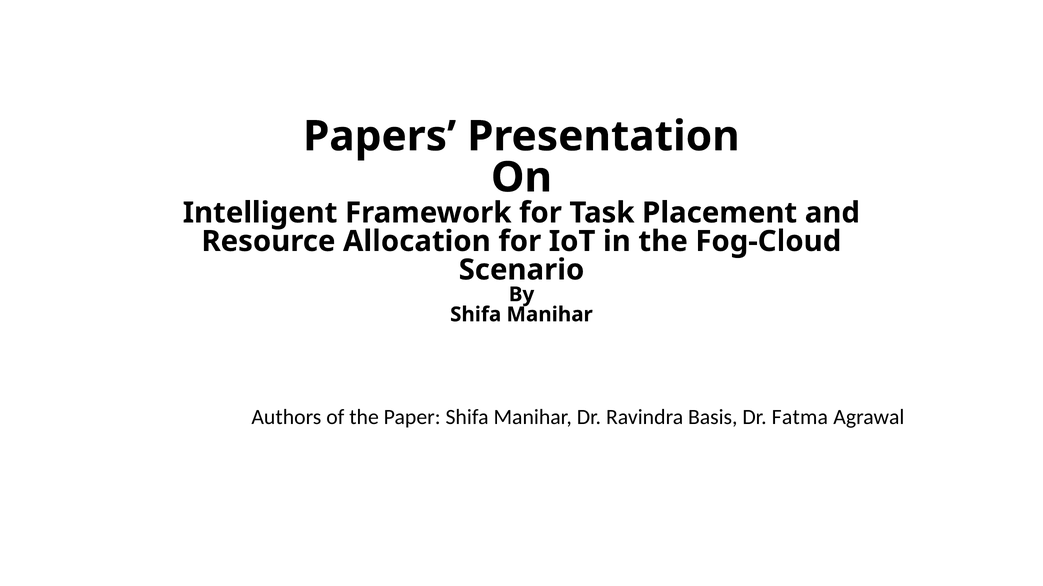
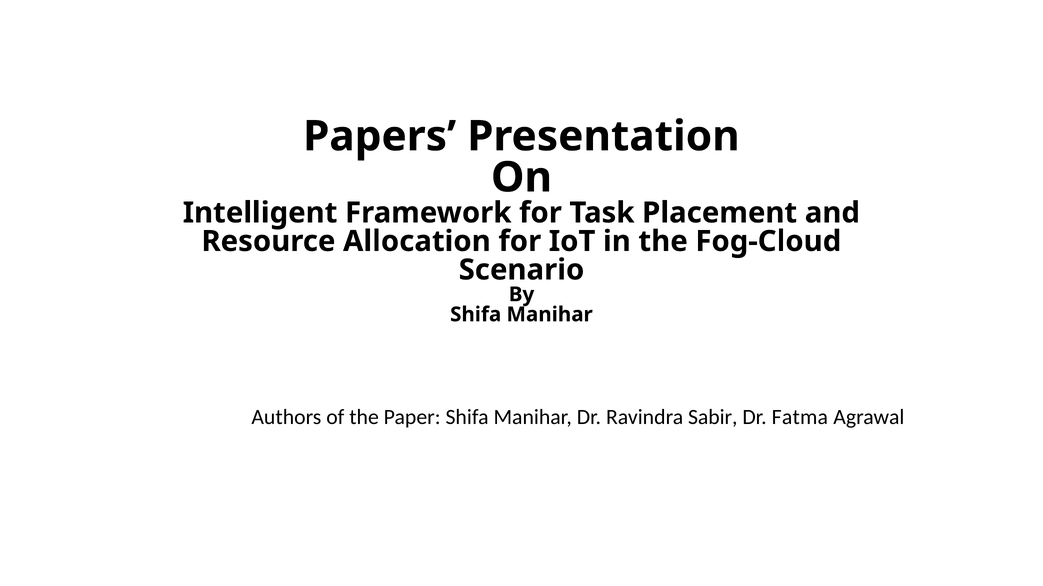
Basis: Basis -> Sabir
